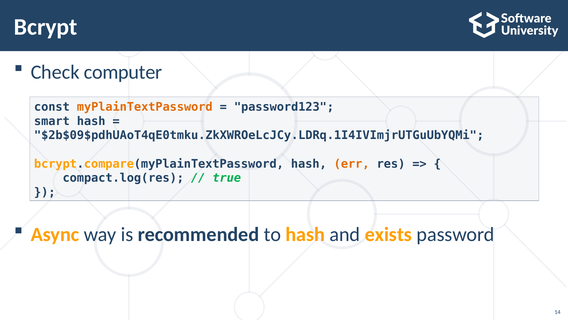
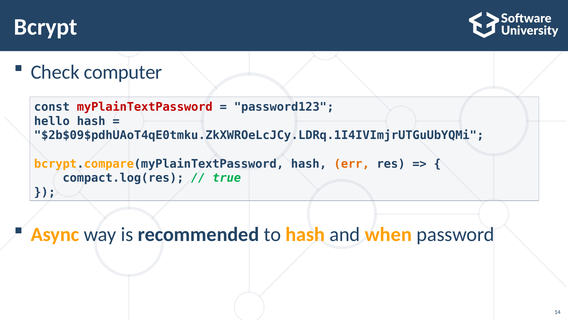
myPlainTextPassword colour: orange -> red
smart: smart -> hello
exists: exists -> when
